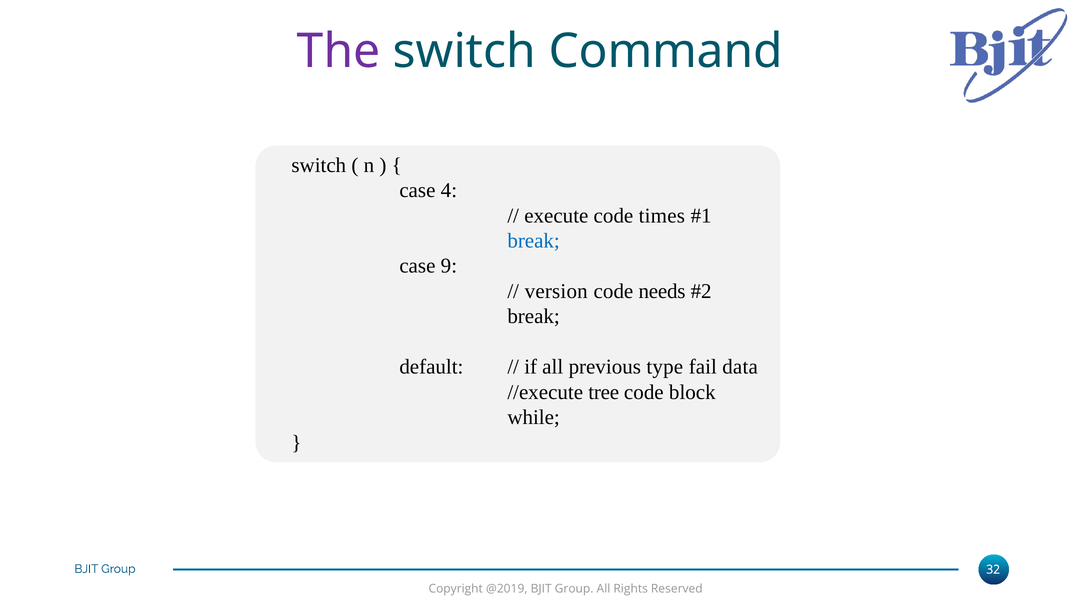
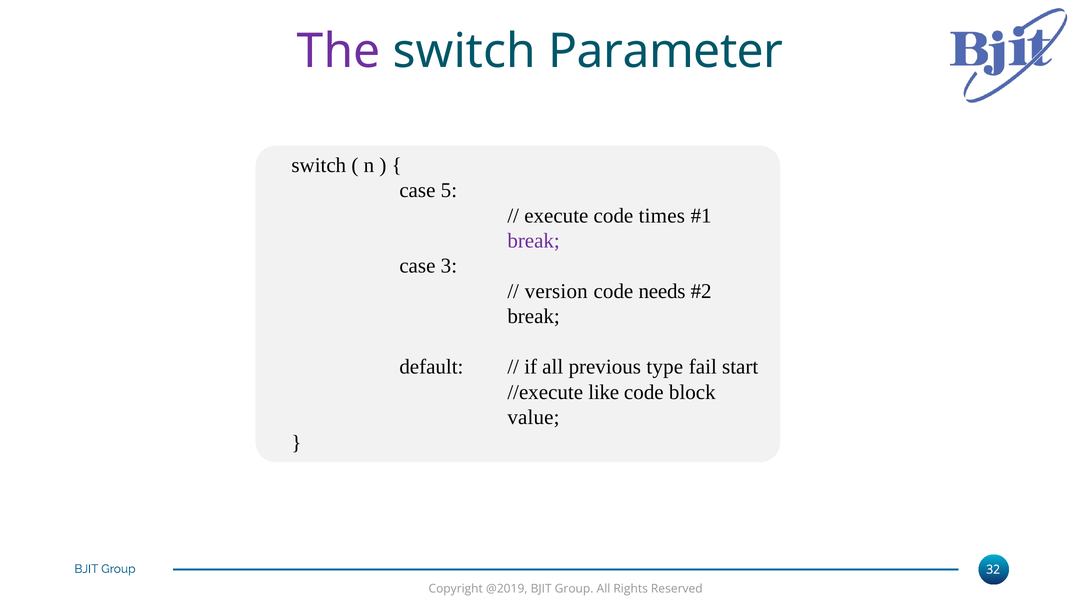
Command: Command -> Parameter
4: 4 -> 5
break at (534, 241) colour: blue -> purple
9: 9 -> 3
data: data -> start
tree: tree -> like
while: while -> value
